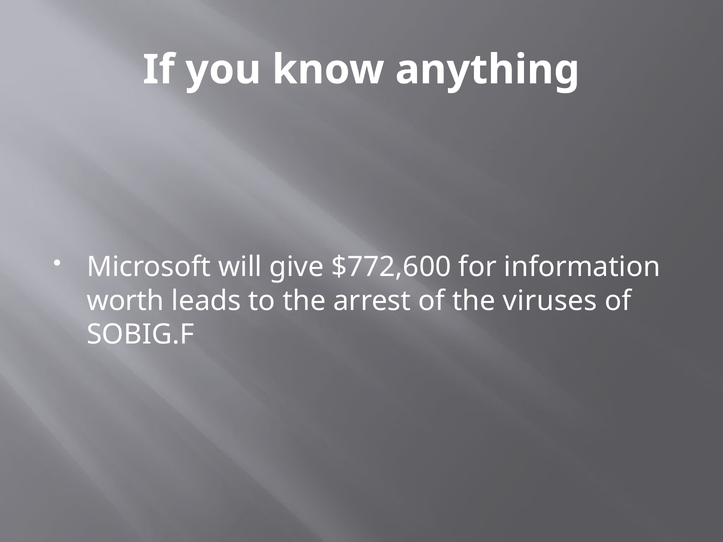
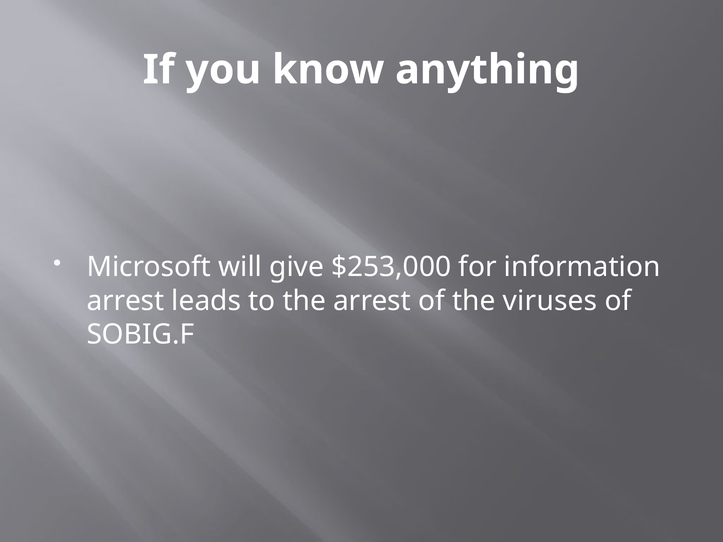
$772,600: $772,600 -> $253,000
worth at (125, 301): worth -> arrest
